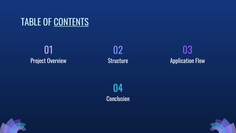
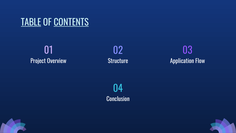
TABLE underline: none -> present
